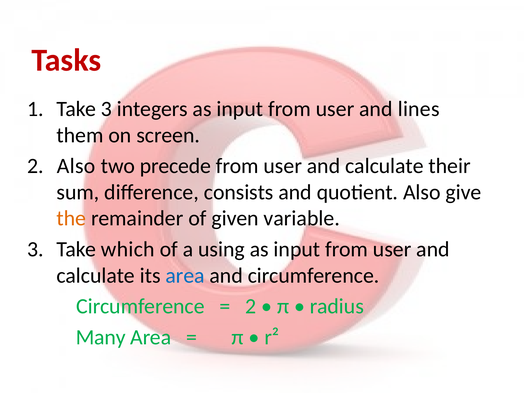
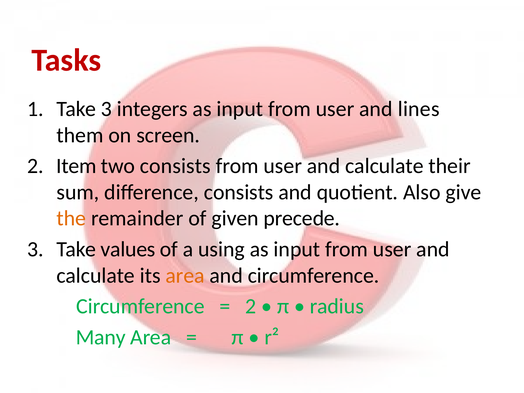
2 Also: Also -> Item
two precede: precede -> consists
variable: variable -> precede
which: which -> values
area at (185, 275) colour: blue -> orange
